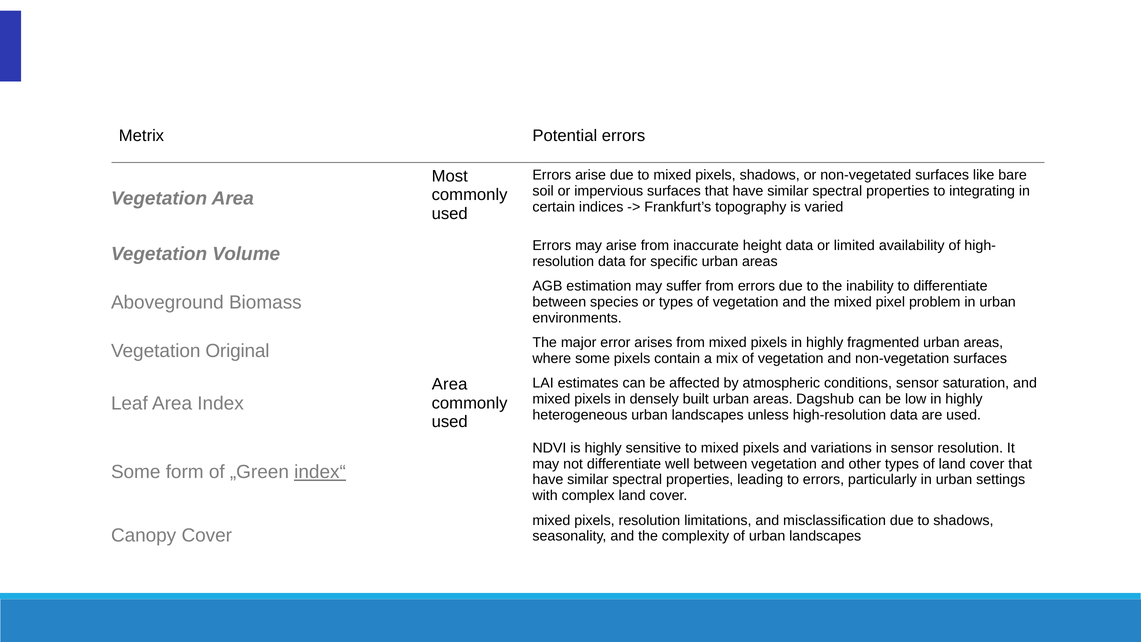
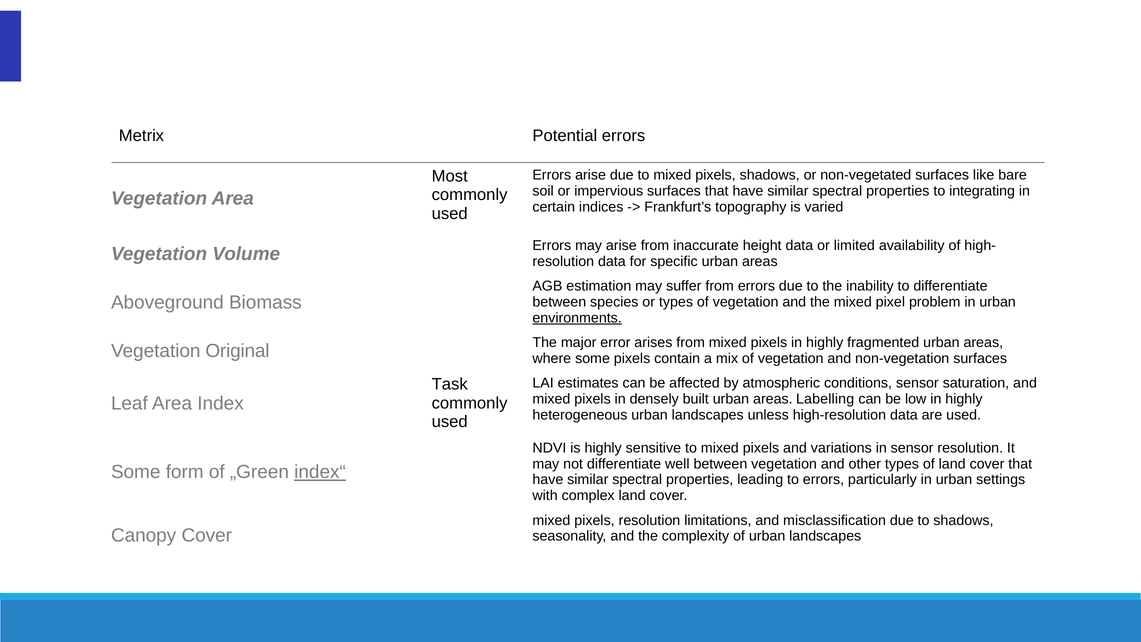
environments underline: none -> present
Area at (450, 384): Area -> Task
Dagshub: Dagshub -> Labelling
